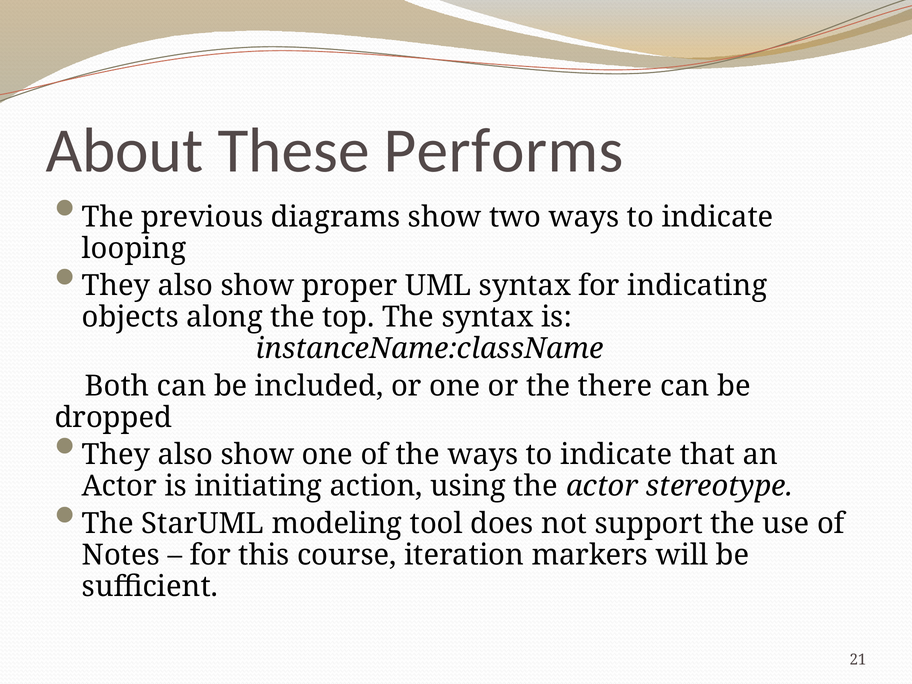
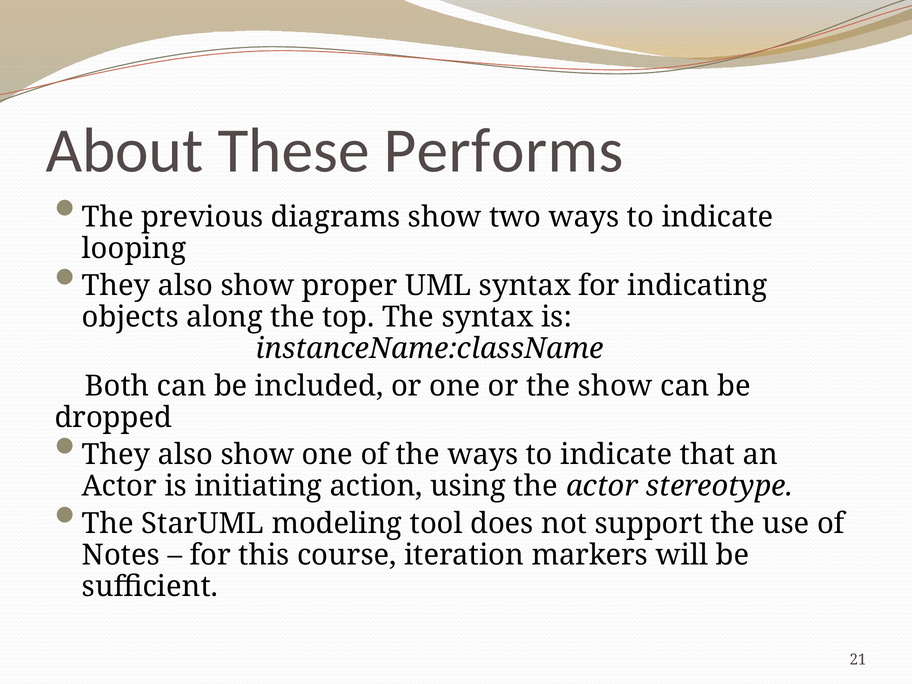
the there: there -> show
